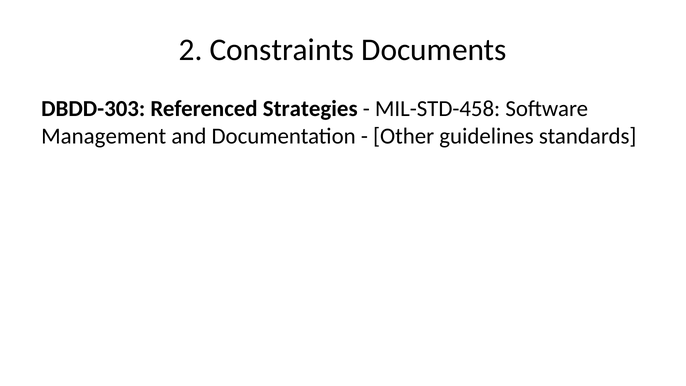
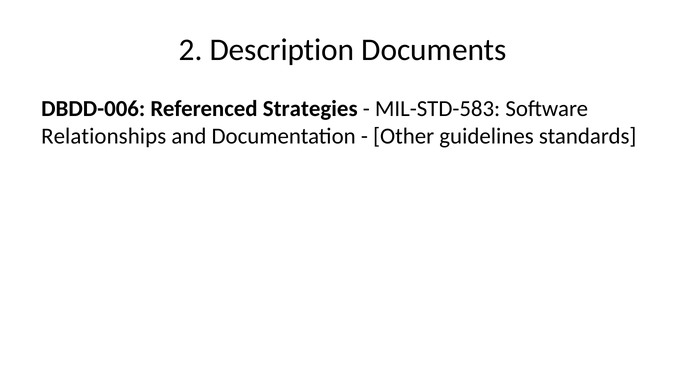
Constraints: Constraints -> Description
DBDD-303: DBDD-303 -> DBDD-006
MIL-STD-458: MIL-STD-458 -> MIL-STD-583
Management: Management -> Relationships
